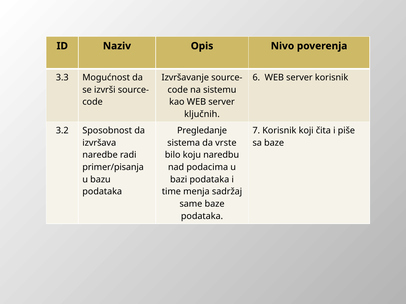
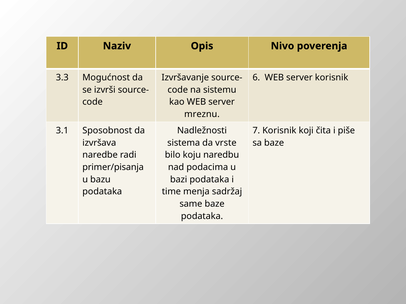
ključnih: ključnih -> mreznu
3.2: 3.2 -> 3.1
Pregledanje: Pregledanje -> Nadležnosti
